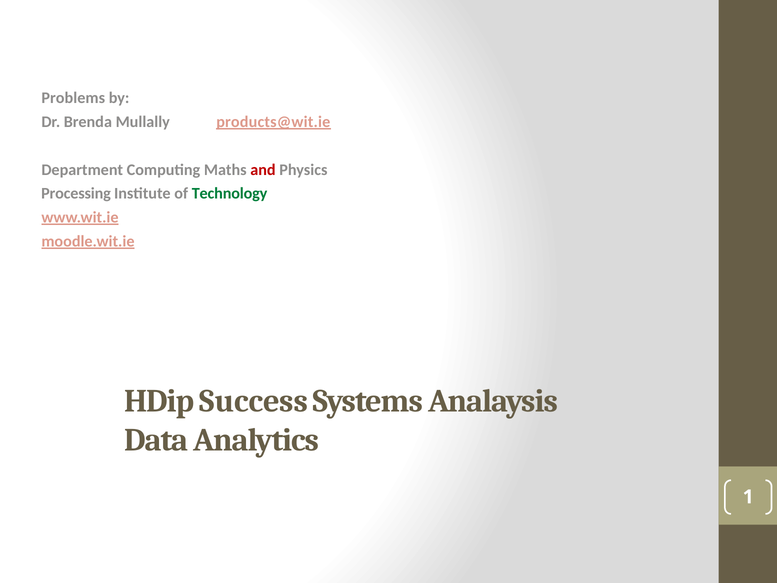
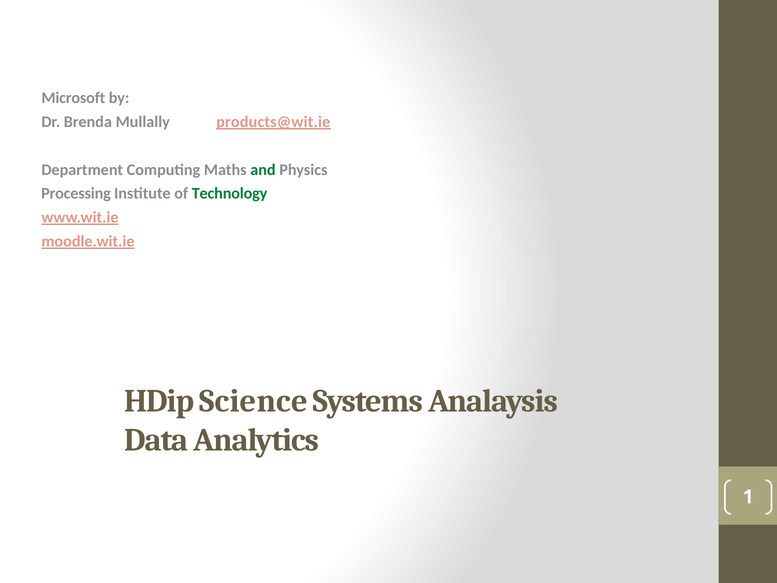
Problems: Problems -> Microsoft
and colour: red -> green
Success: Success -> Science
